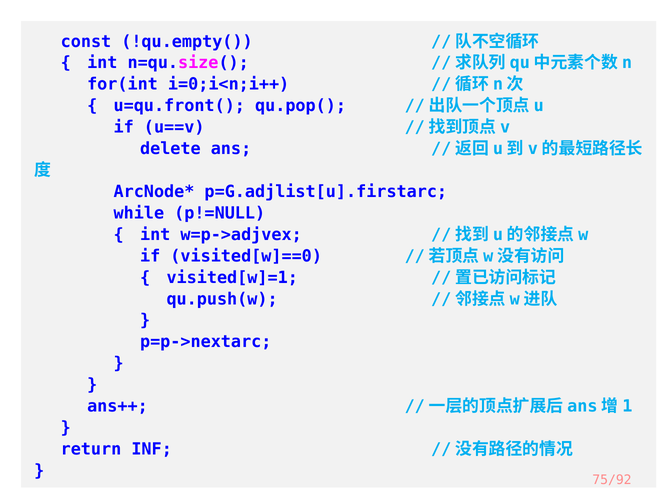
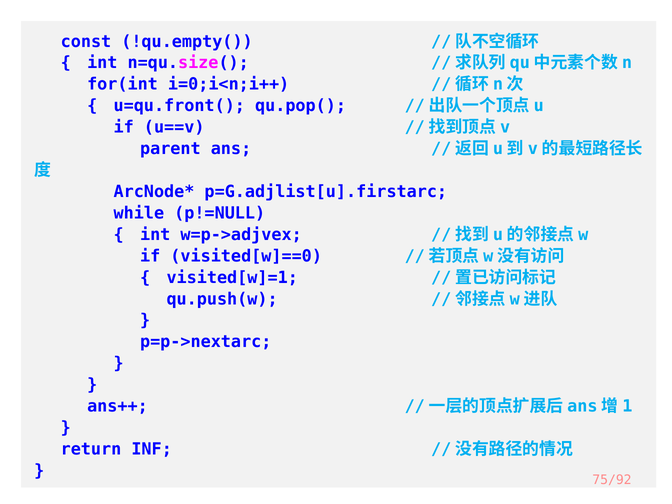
delete: delete -> parent
